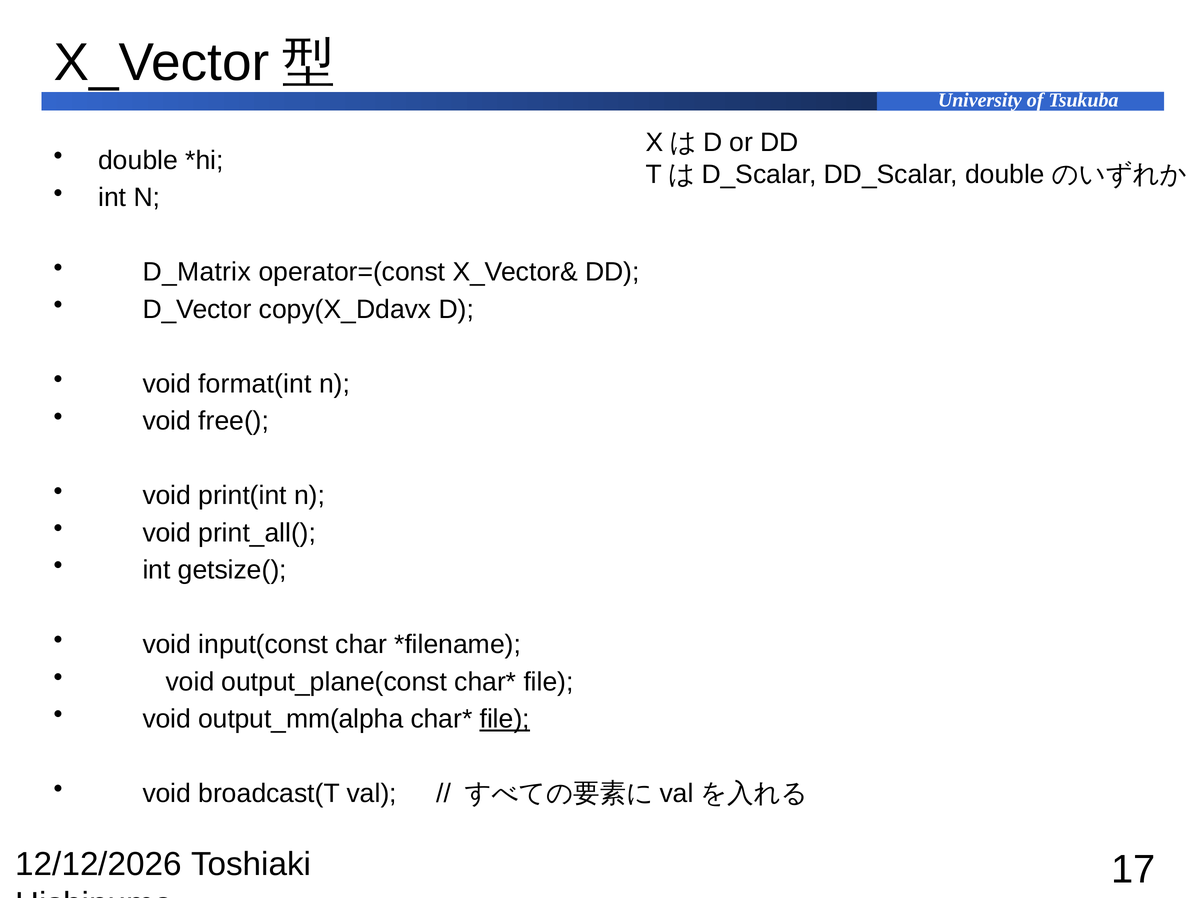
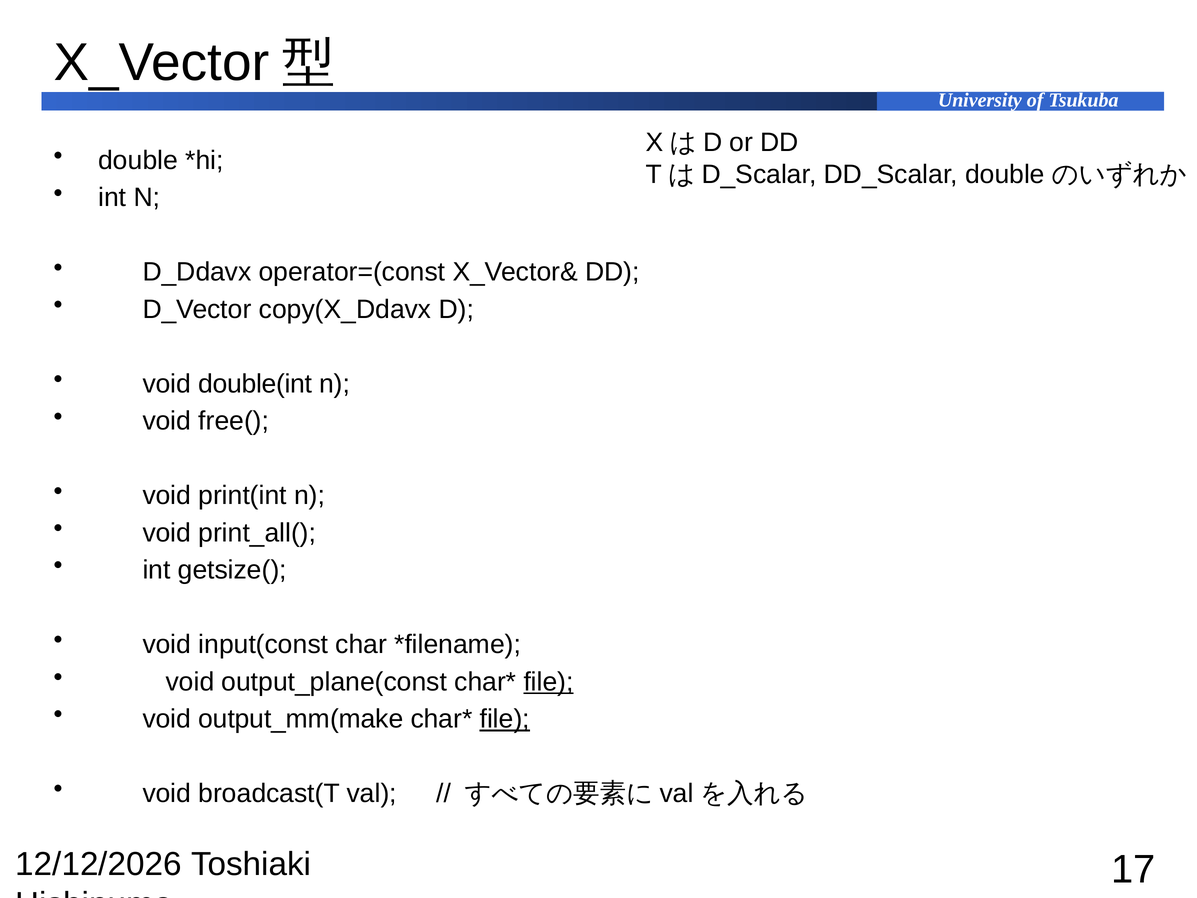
D_Matrix: D_Matrix -> D_Ddavx
format(int: format(int -> double(int
file at (549, 682) underline: none -> present
output_mm(alpha: output_mm(alpha -> output_mm(make
